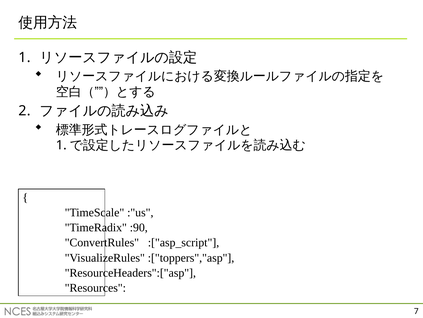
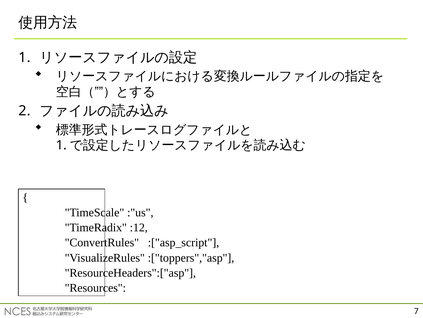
:90: :90 -> :12
